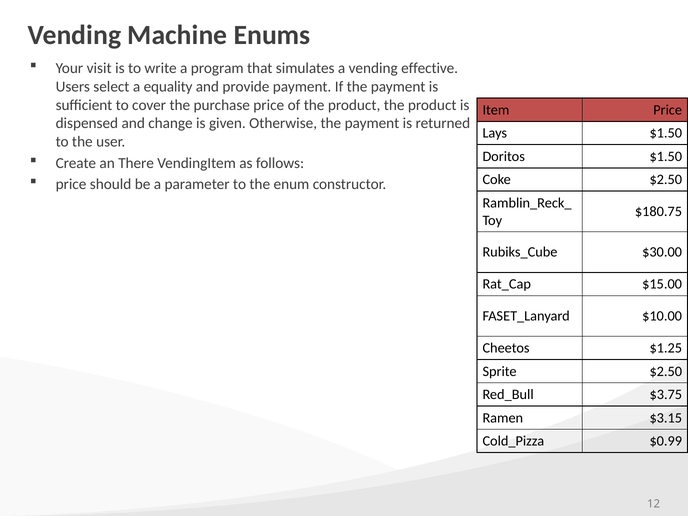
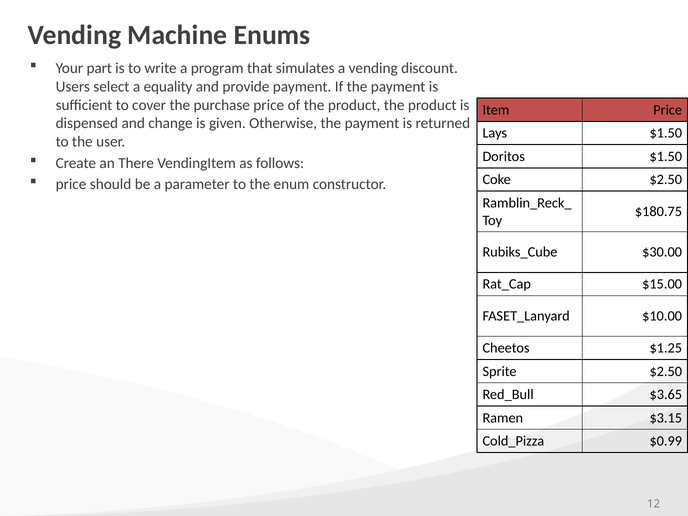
visit: visit -> part
effective: effective -> discount
$3.75: $3.75 -> $3.65
